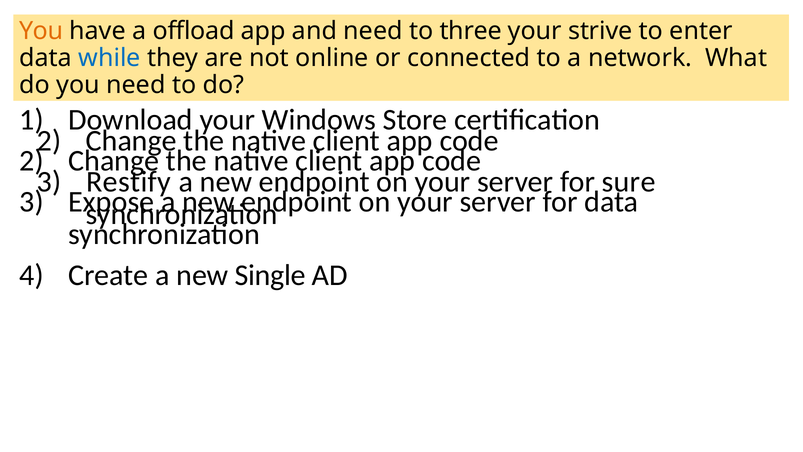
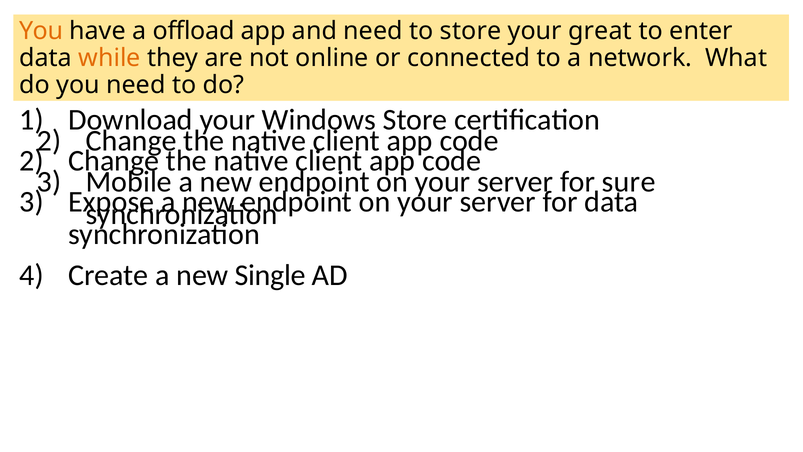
to three: three -> store
strive: strive -> great
while colour: blue -> orange
Restify: Restify -> Mobile
